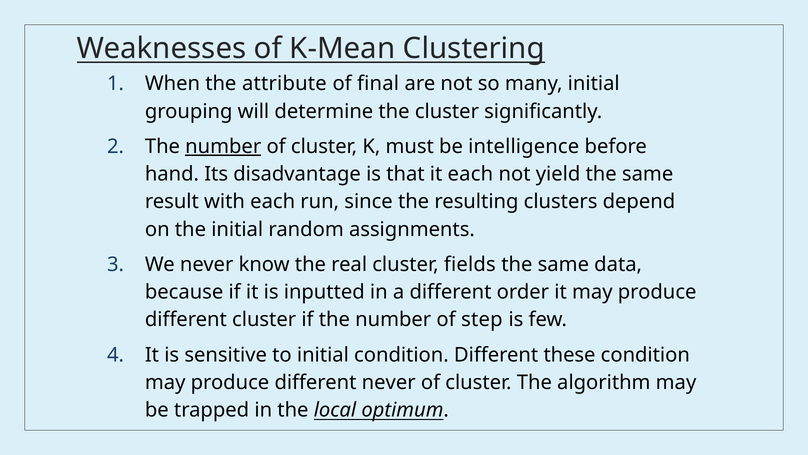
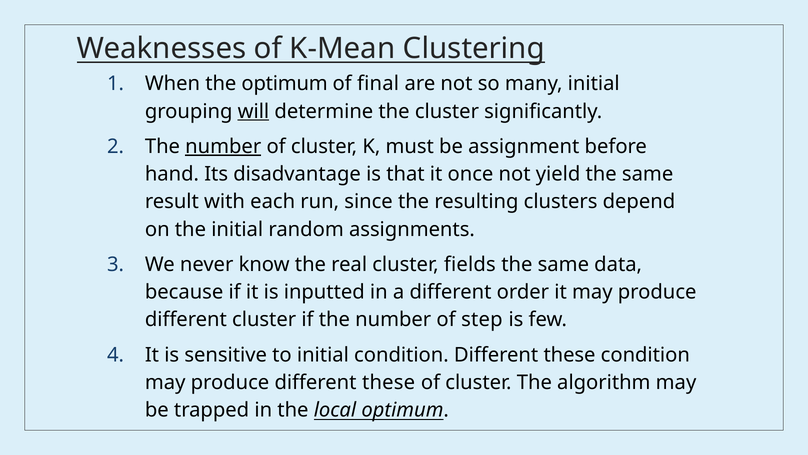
the attribute: attribute -> optimum
will underline: none -> present
intelligence: intelligence -> assignment
it each: each -> once
produce different never: never -> these
